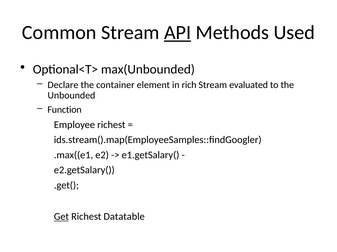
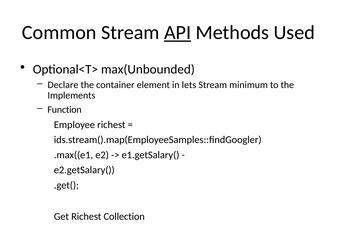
rich: rich -> lets
evaluated: evaluated -> minimum
Unbounded: Unbounded -> Implements
Get underline: present -> none
Datatable: Datatable -> Collection
